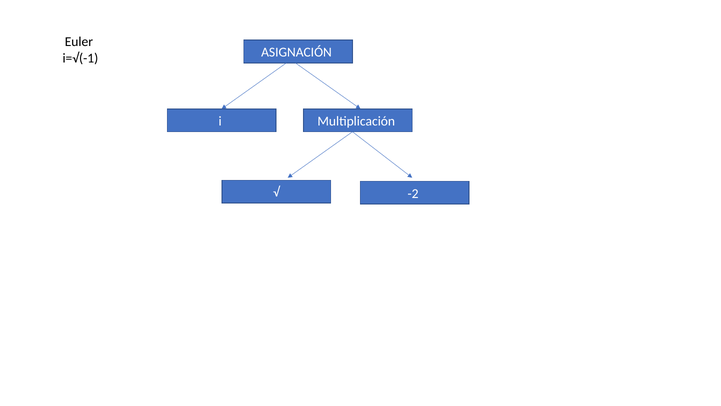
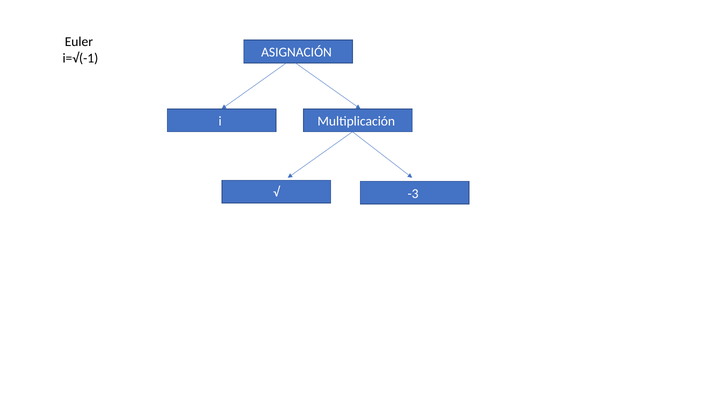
-2: -2 -> -3
